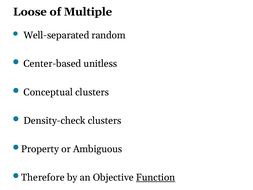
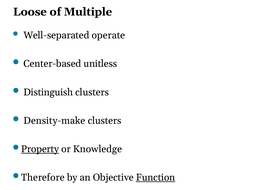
random: random -> operate
Conceptual: Conceptual -> Distinguish
Density-check: Density-check -> Density-make
Property underline: none -> present
Ambiguous: Ambiguous -> Knowledge
